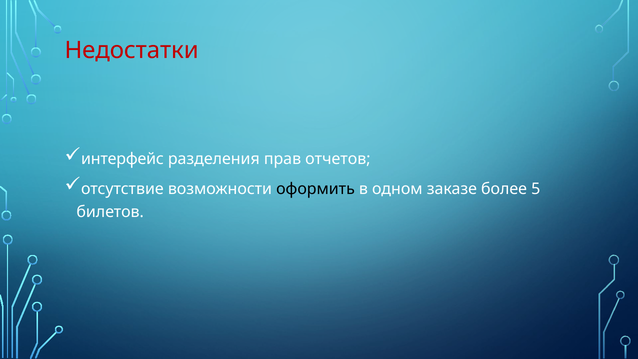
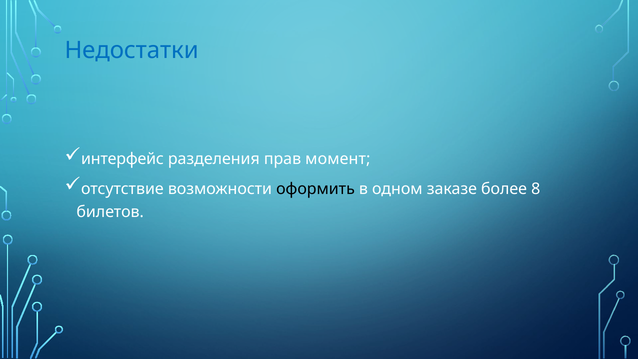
Недостатки colour: red -> blue
отчетов: отчетов -> момент
5: 5 -> 8
